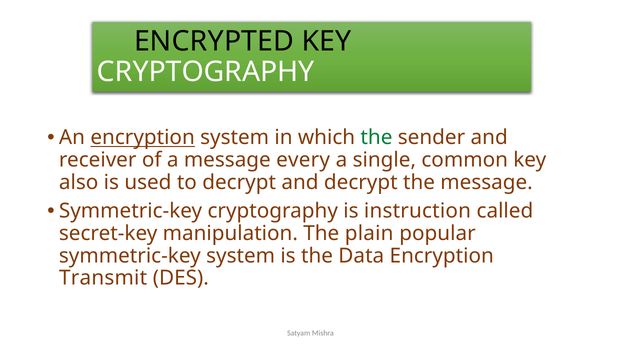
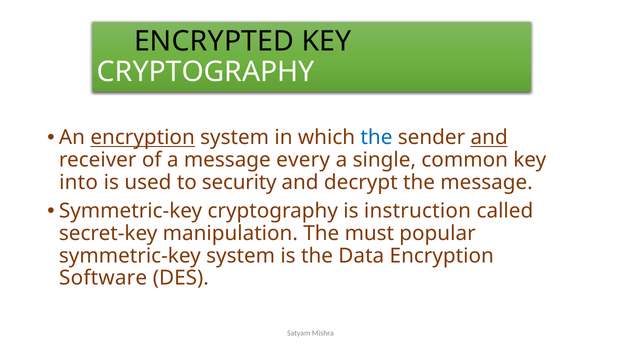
the at (376, 138) colour: green -> blue
and at (489, 138) underline: none -> present
also: also -> into
to decrypt: decrypt -> security
plain: plain -> must
Transmit: Transmit -> Software
